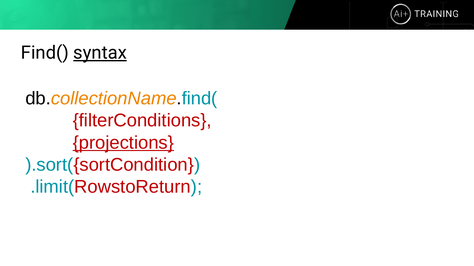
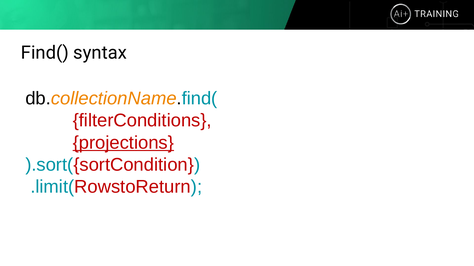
syntax underline: present -> none
